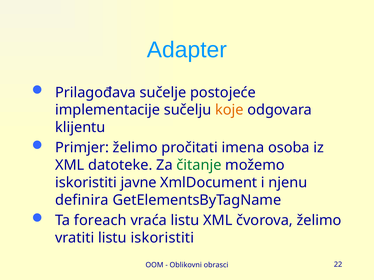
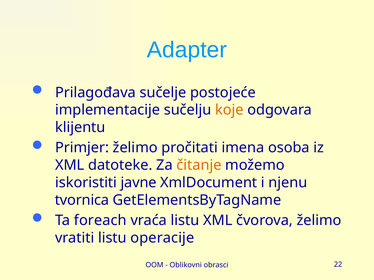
čitanje colour: green -> orange
definira: definira -> tvornica
listu iskoristiti: iskoristiti -> operacije
